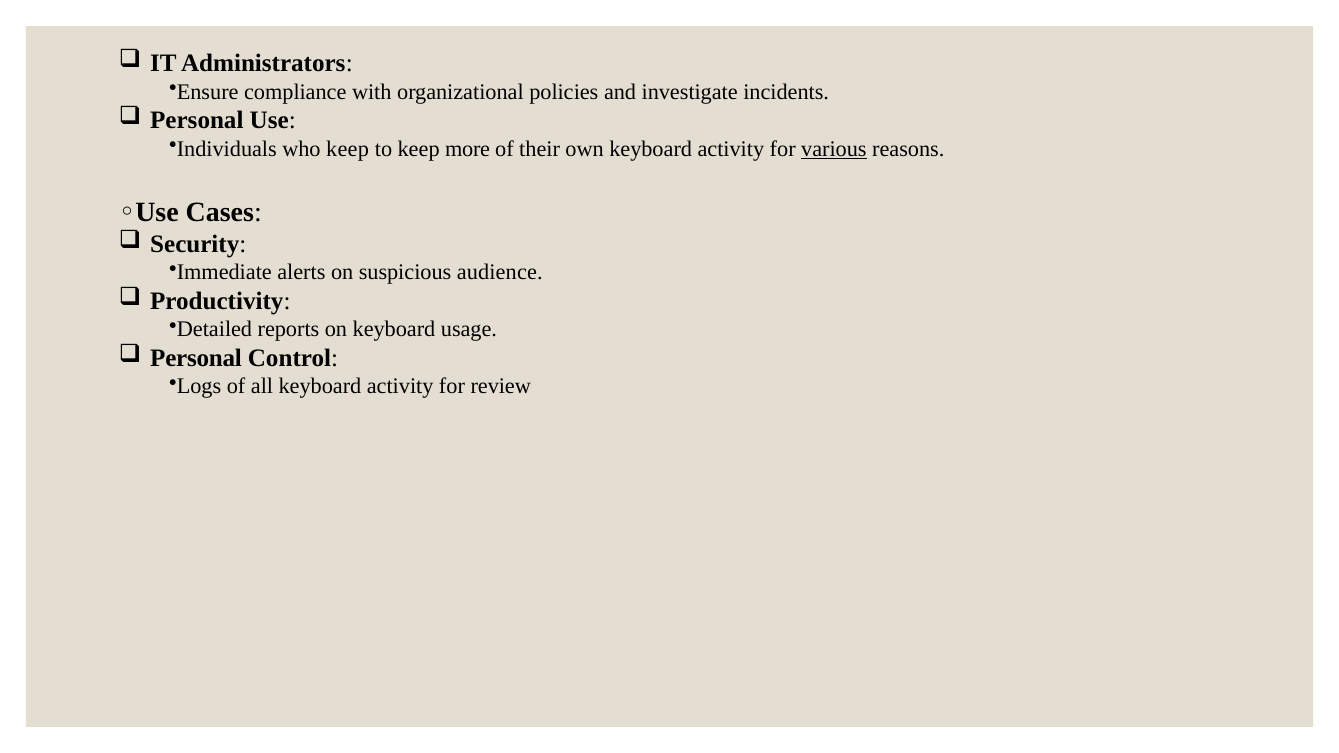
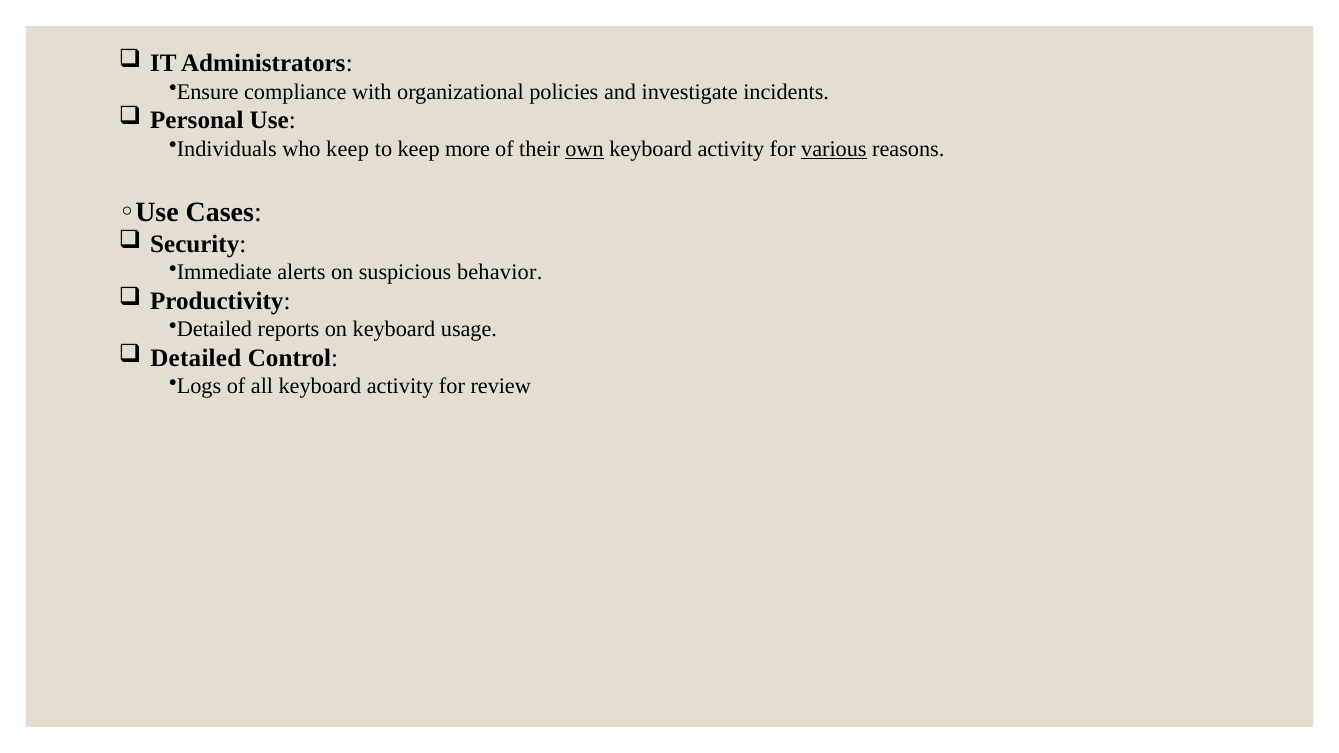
own underline: none -> present
audience: audience -> behavior
Personal at (196, 358): Personal -> Detailed
